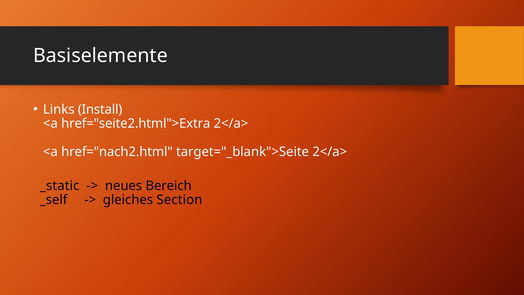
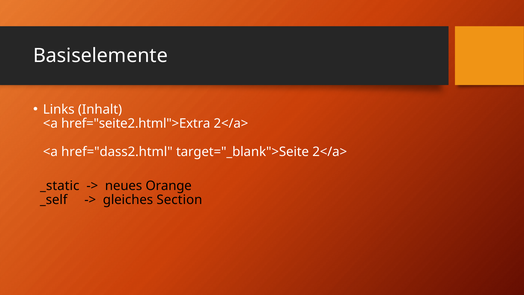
Install: Install -> Inhalt
href="nach2.html: href="nach2.html -> href="dass2.html
Bereich: Bereich -> Orange
